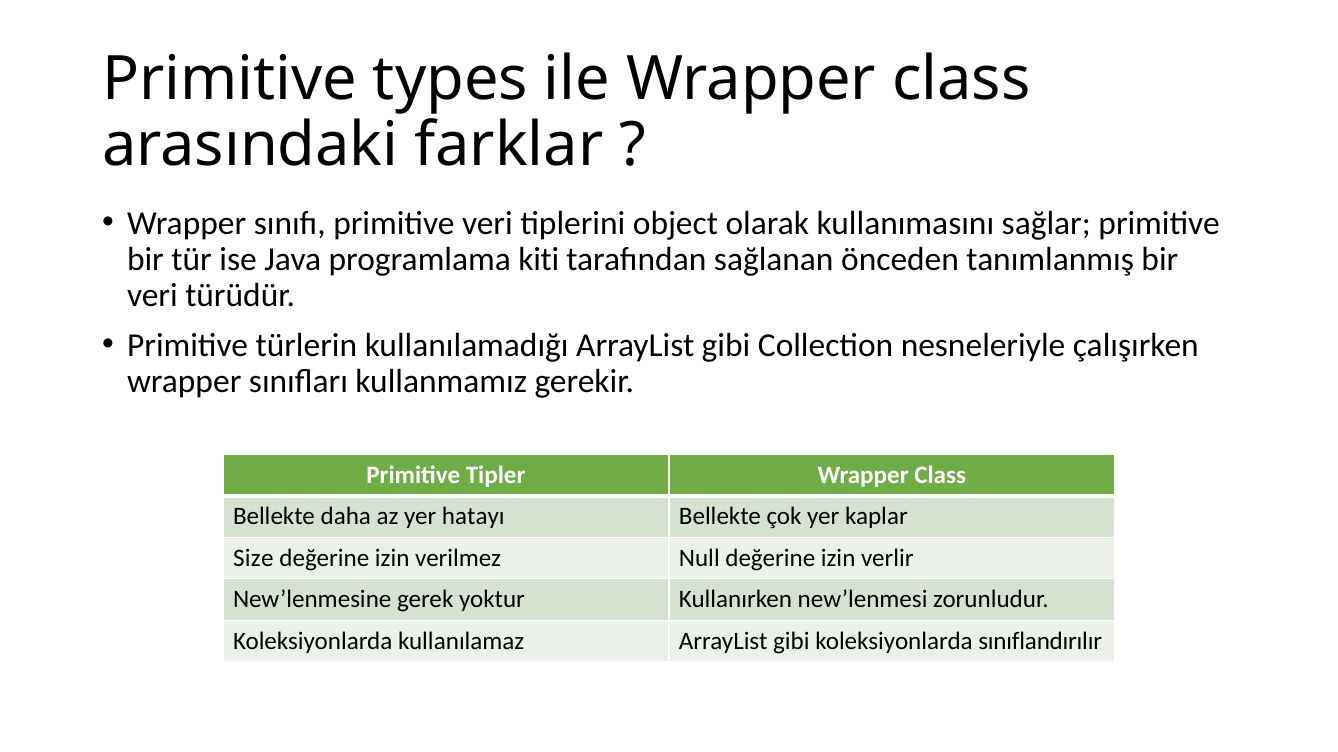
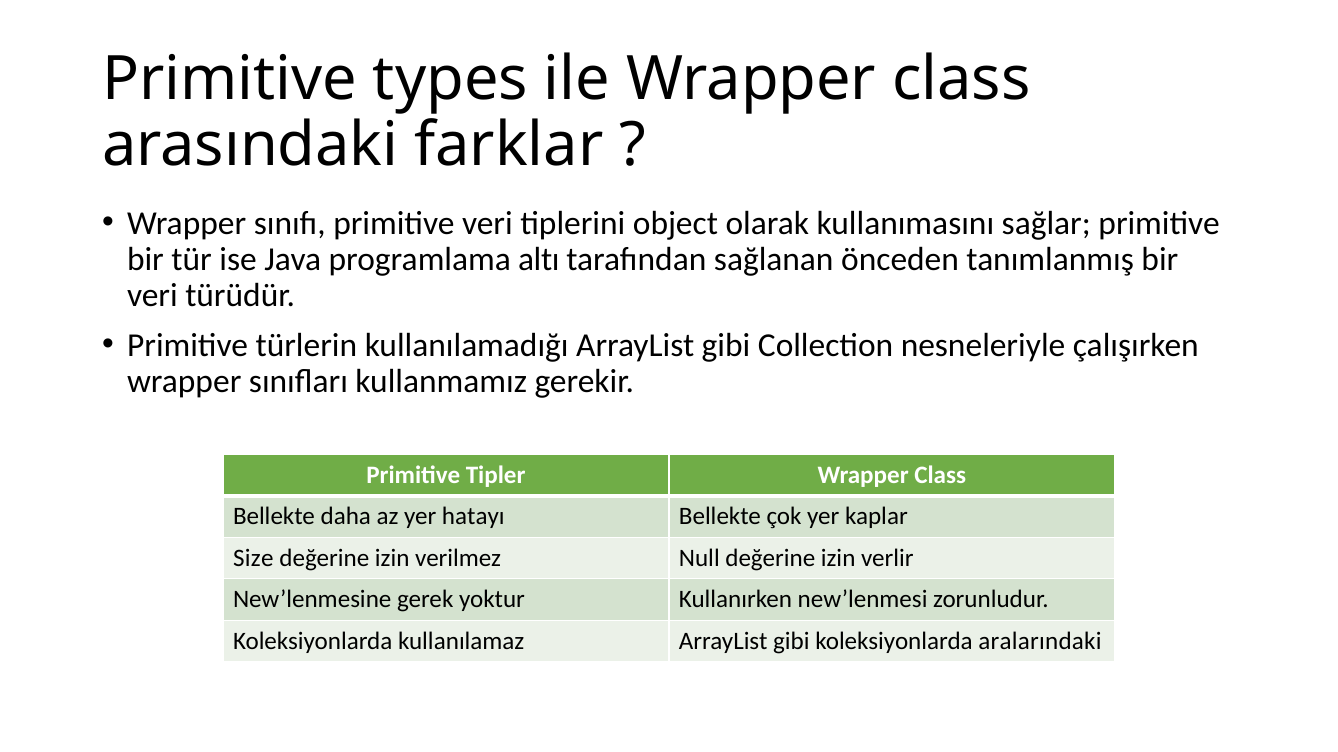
kiti: kiti -> altı
sınıflandırılır: sınıflandırılır -> aralarındaki
